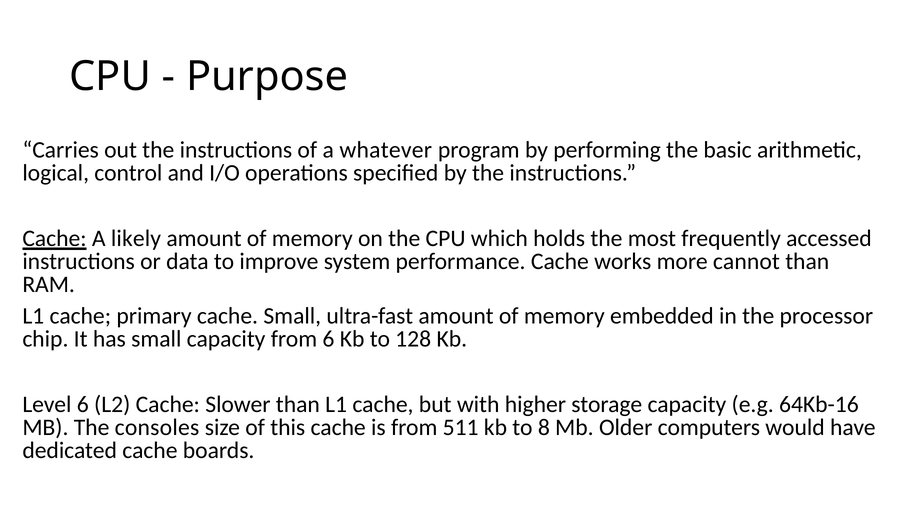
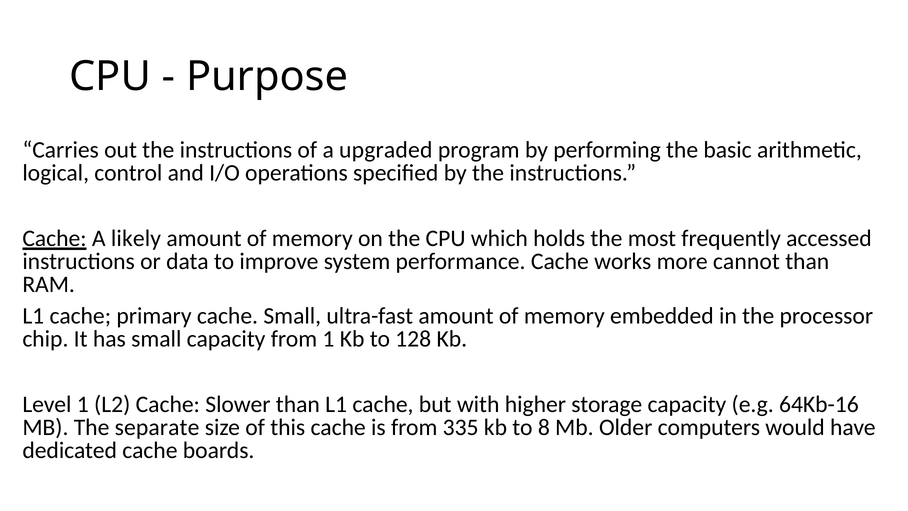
whatever: whatever -> upgraded
from 6: 6 -> 1
Level 6: 6 -> 1
consoles: consoles -> separate
511: 511 -> 335
